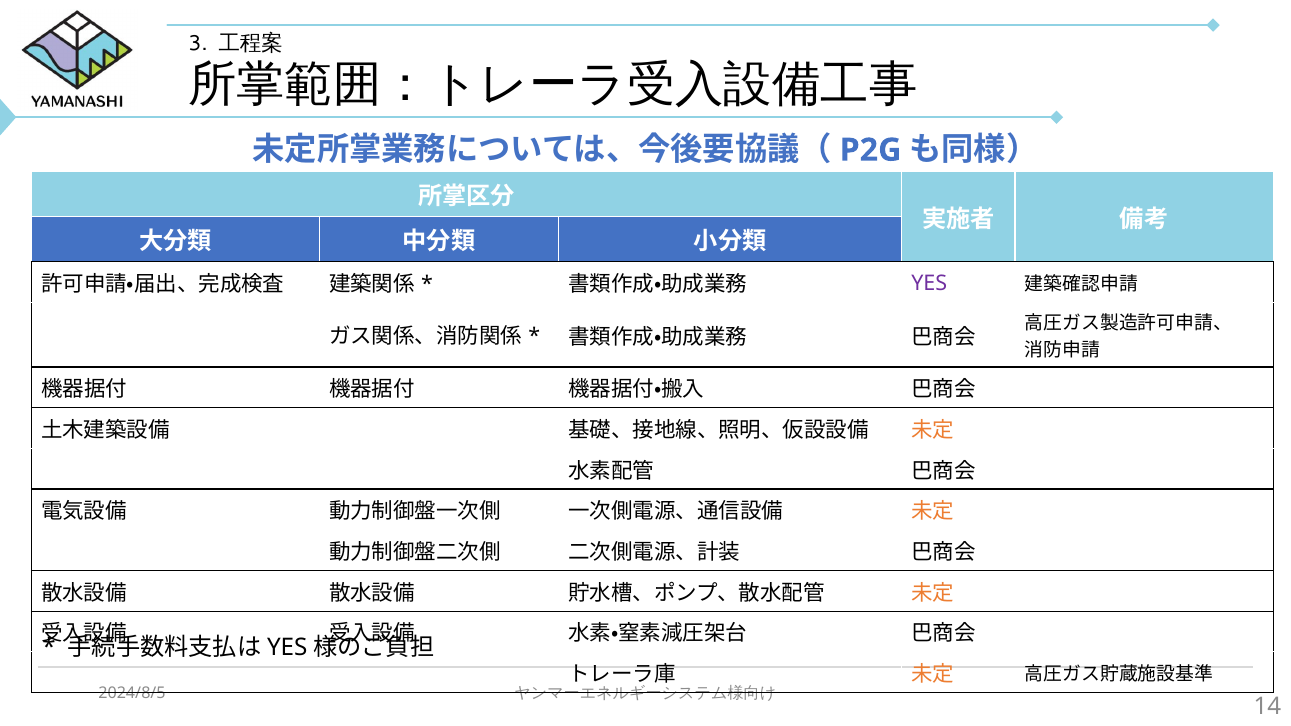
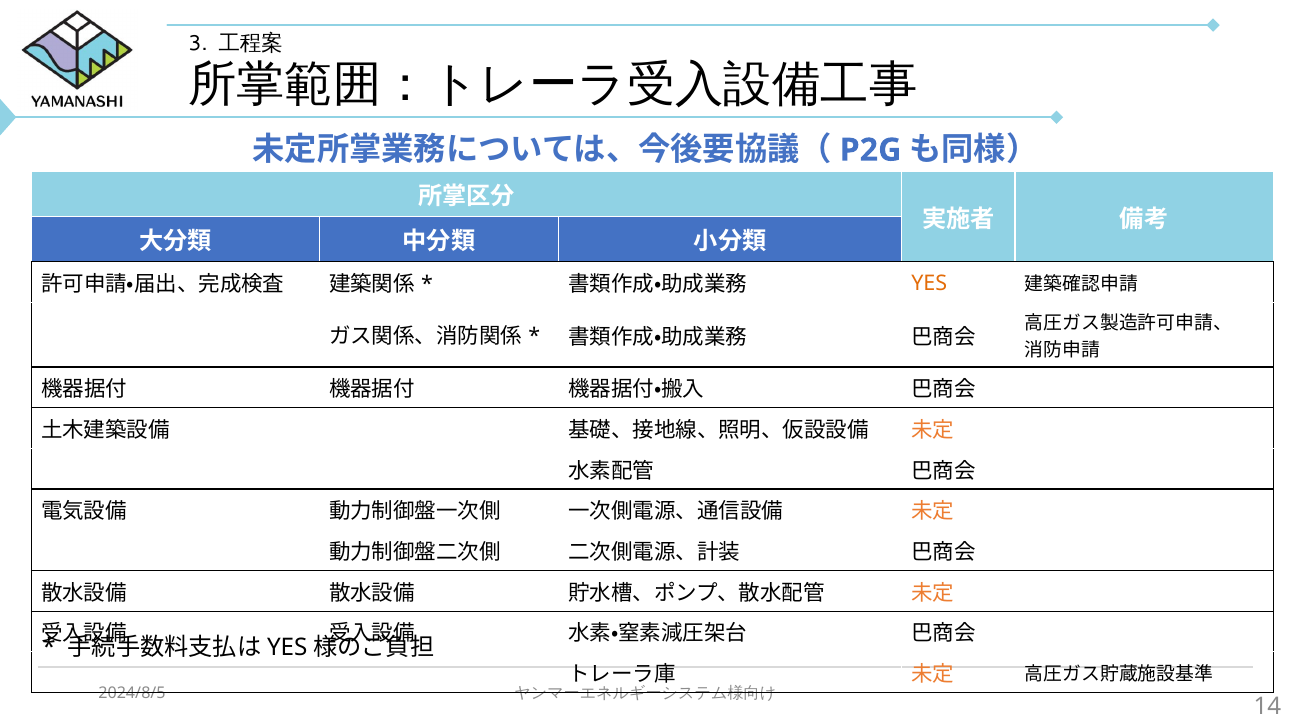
YES colour: purple -> orange
